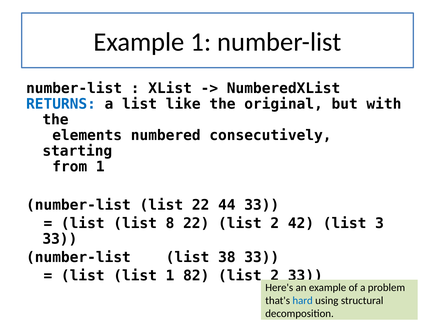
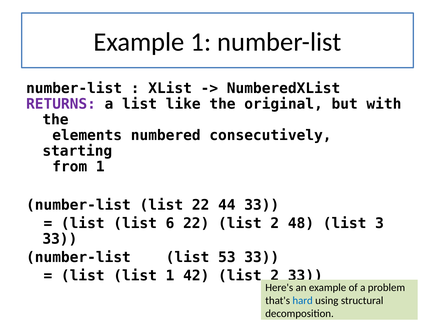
RETURNS colour: blue -> purple
8: 8 -> 6
42: 42 -> 48
38: 38 -> 53
82: 82 -> 42
